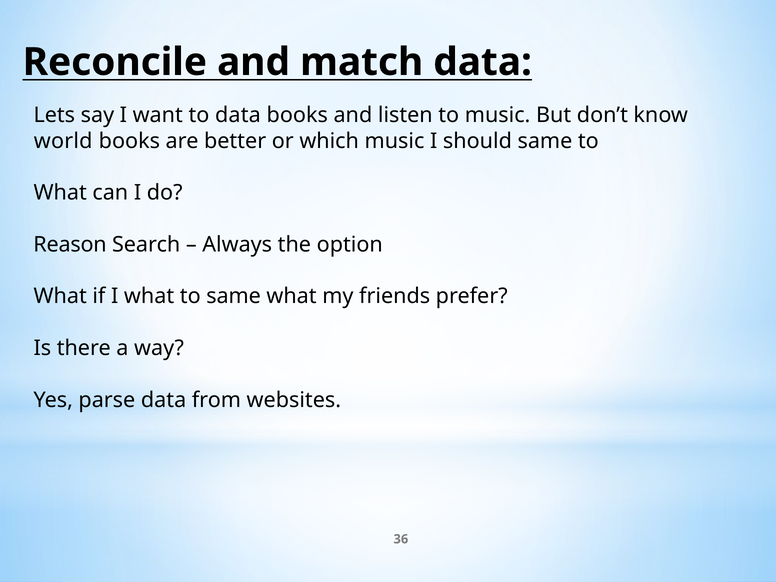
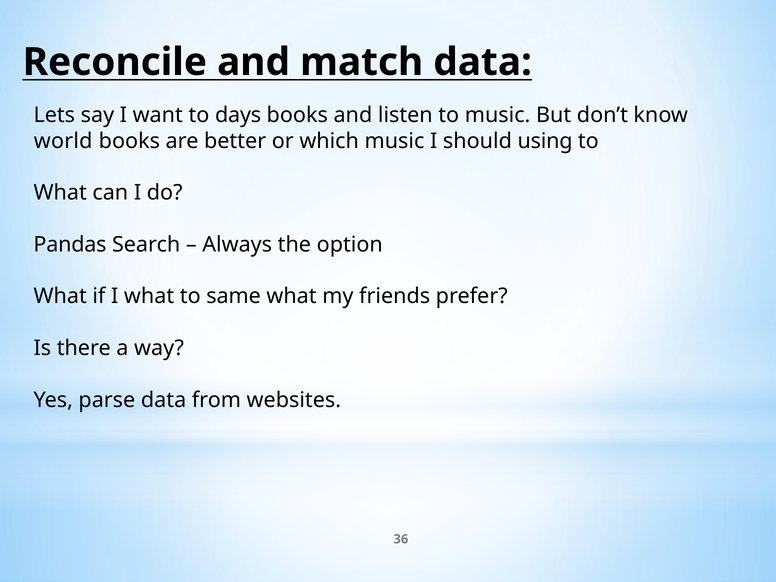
to data: data -> days
should same: same -> using
Reason: Reason -> Pandas
